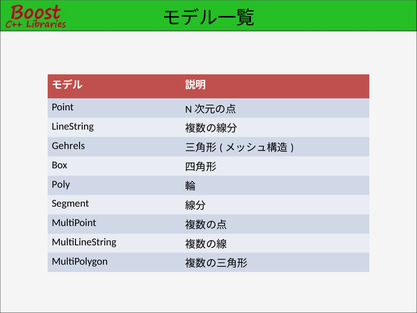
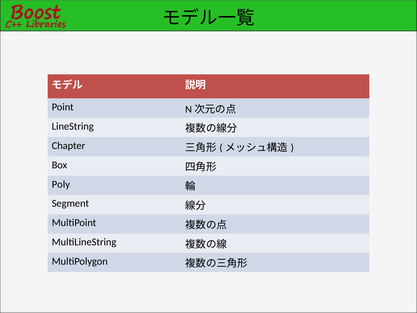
Gehrels: Gehrels -> Chapter
